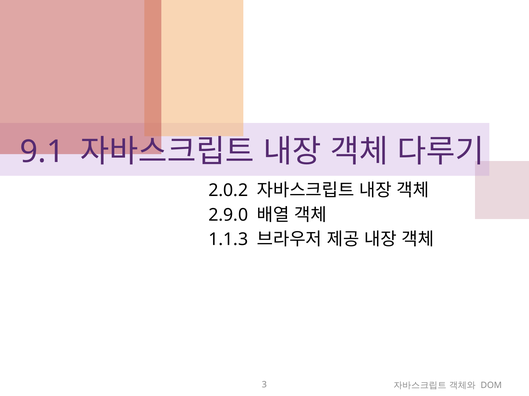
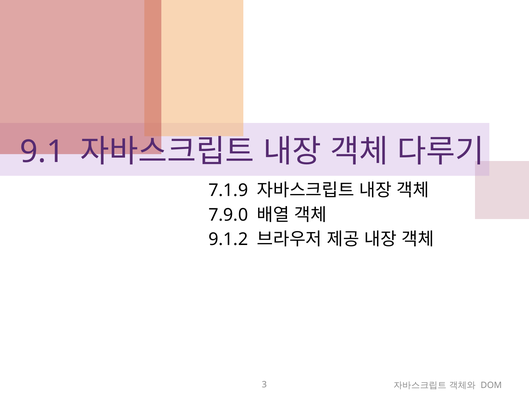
2.0.2: 2.0.2 -> 7.1.9
2.9.0: 2.9.0 -> 7.9.0
1.1.3: 1.1.3 -> 9.1.2
